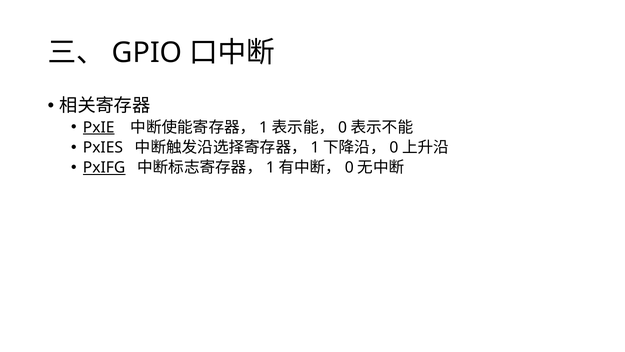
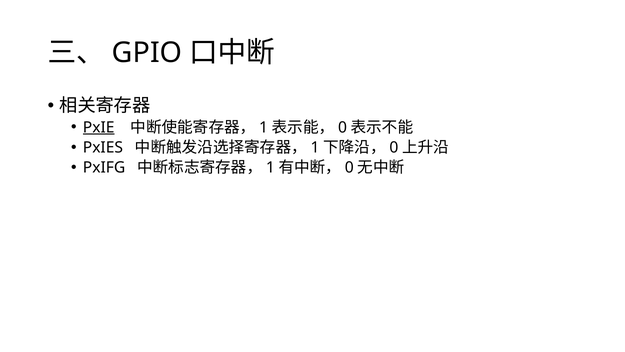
PxIFG underline: present -> none
